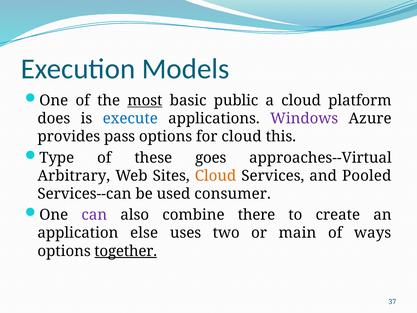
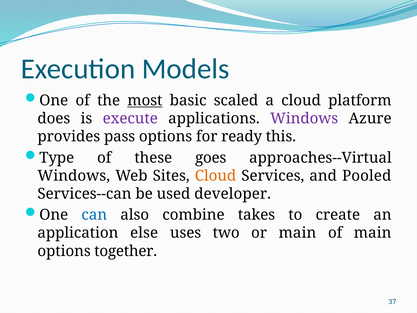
public: public -> scaled
execute colour: blue -> purple
for cloud: cloud -> ready
Arbitrary at (74, 176): Arbitrary -> Windows
consumer: consumer -> developer
can colour: purple -> blue
there: there -> takes
of ways: ways -> main
together underline: present -> none
